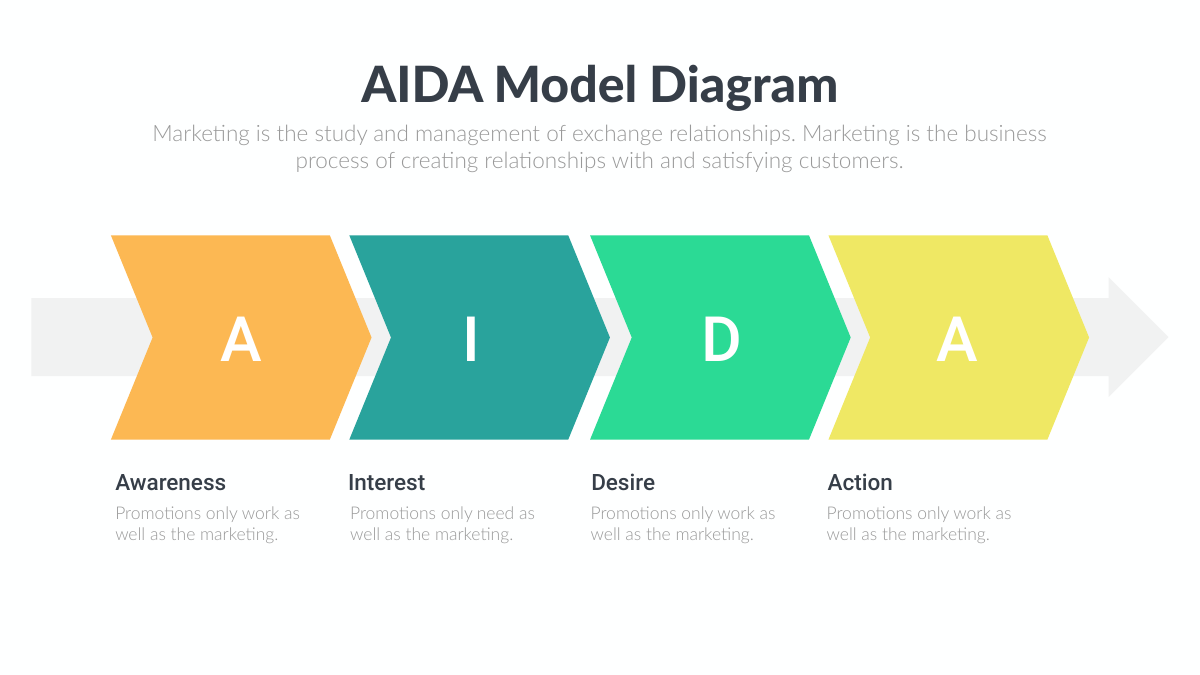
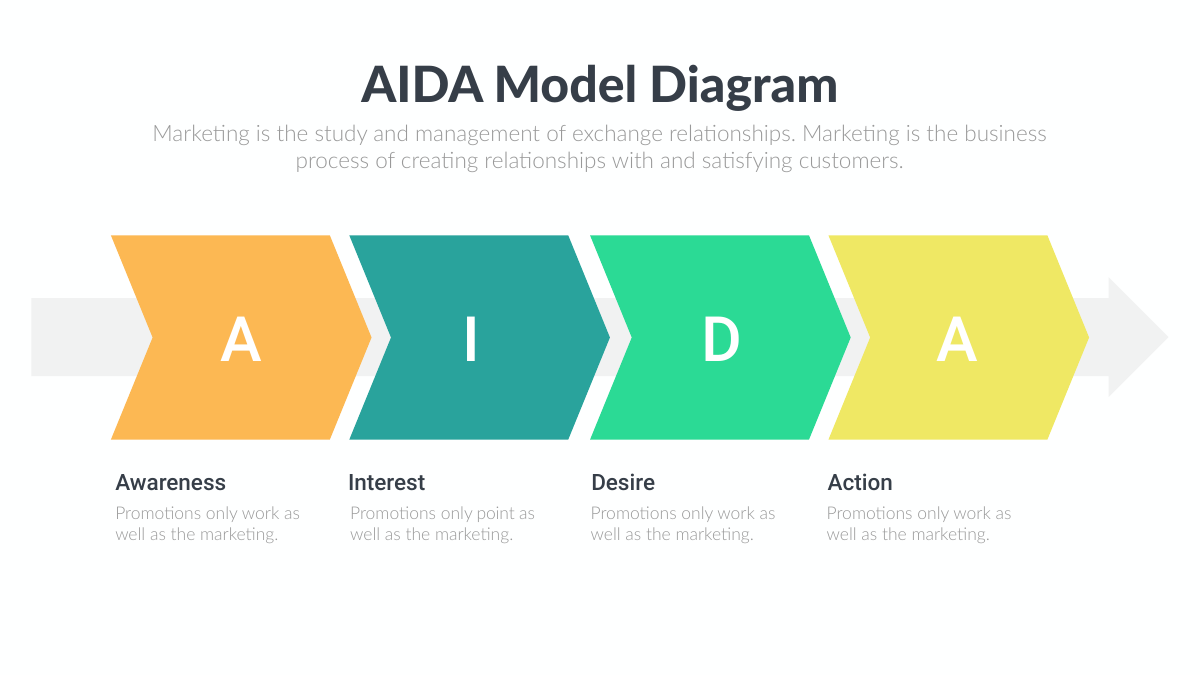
need: need -> point
